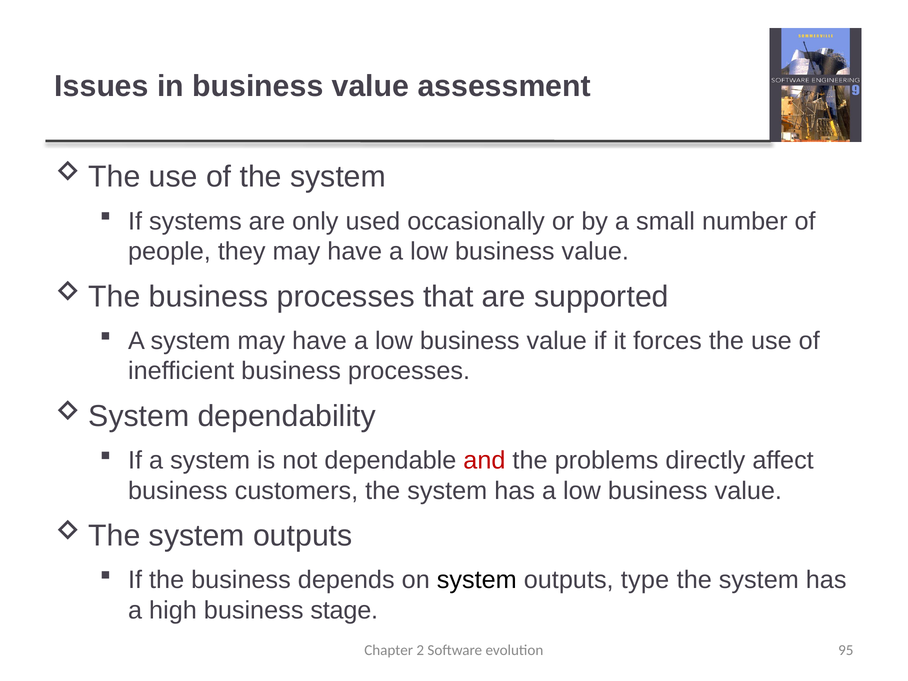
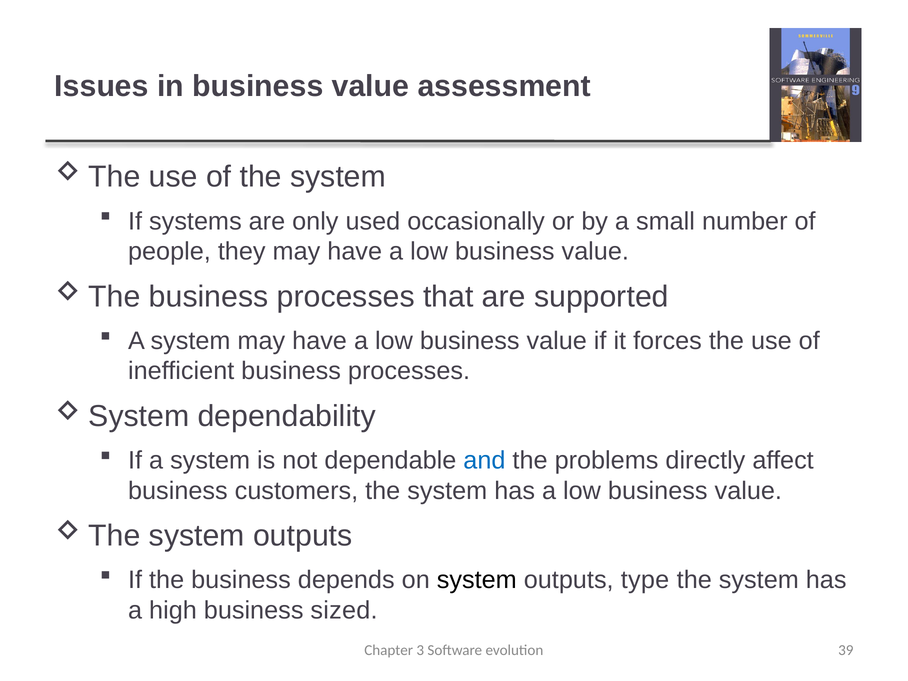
and colour: red -> blue
stage: stage -> sized
2: 2 -> 3
95: 95 -> 39
